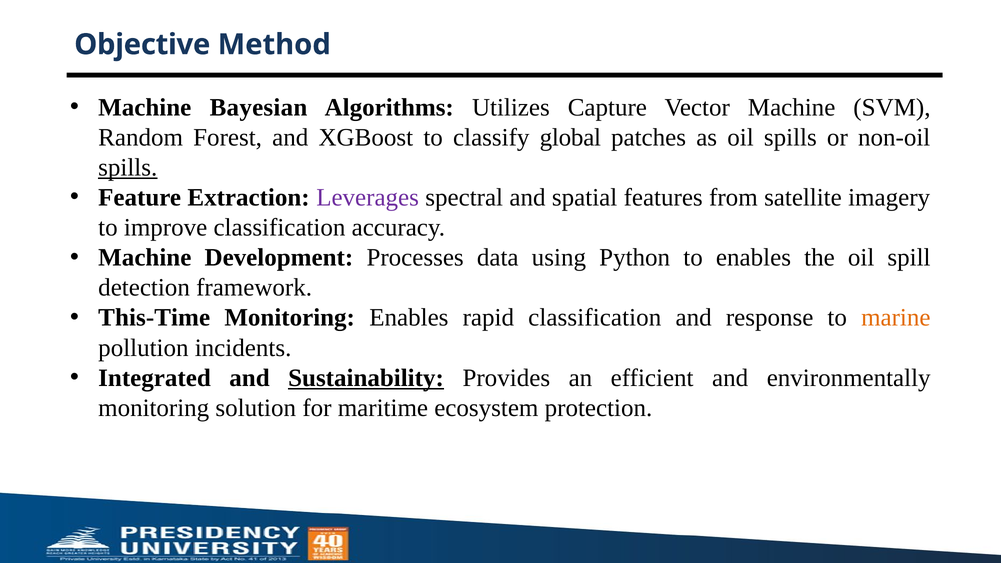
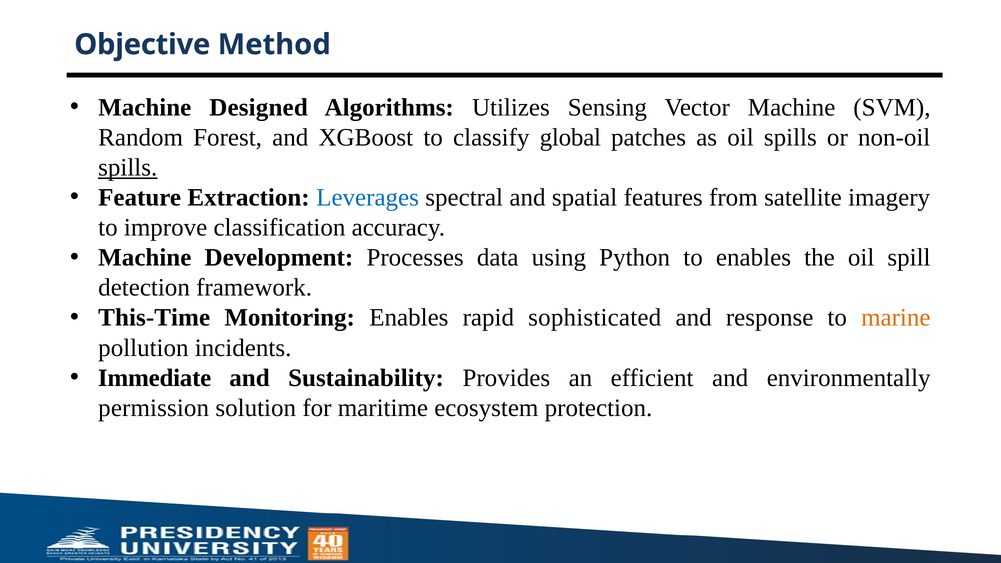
Bayesian: Bayesian -> Designed
Capture: Capture -> Sensing
Leverages colour: purple -> blue
rapid classification: classification -> sophisticated
Integrated: Integrated -> Immediate
Sustainability underline: present -> none
monitoring at (154, 408): monitoring -> permission
